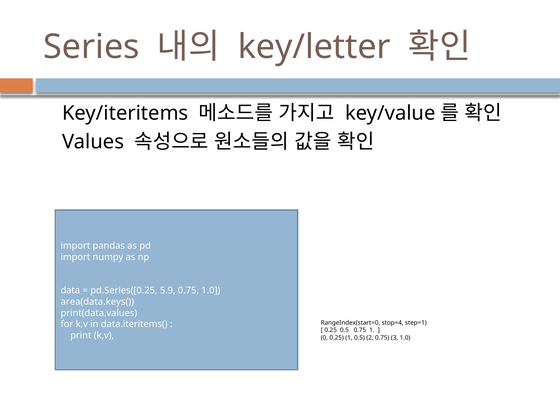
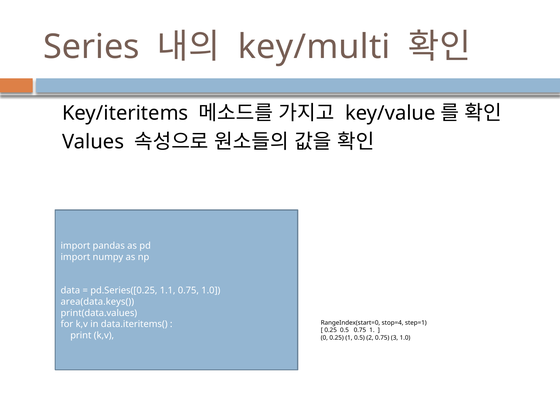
key/letter: key/letter -> key/multi
5.9: 5.9 -> 1.1
